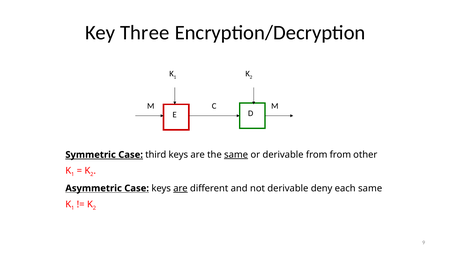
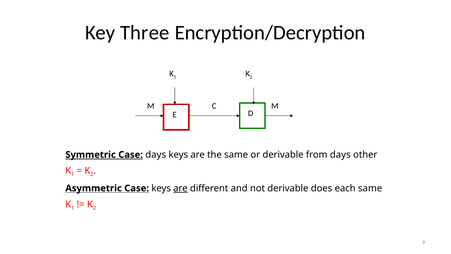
Case third: third -> days
same at (236, 155) underline: present -> none
from from: from -> days
deny: deny -> does
